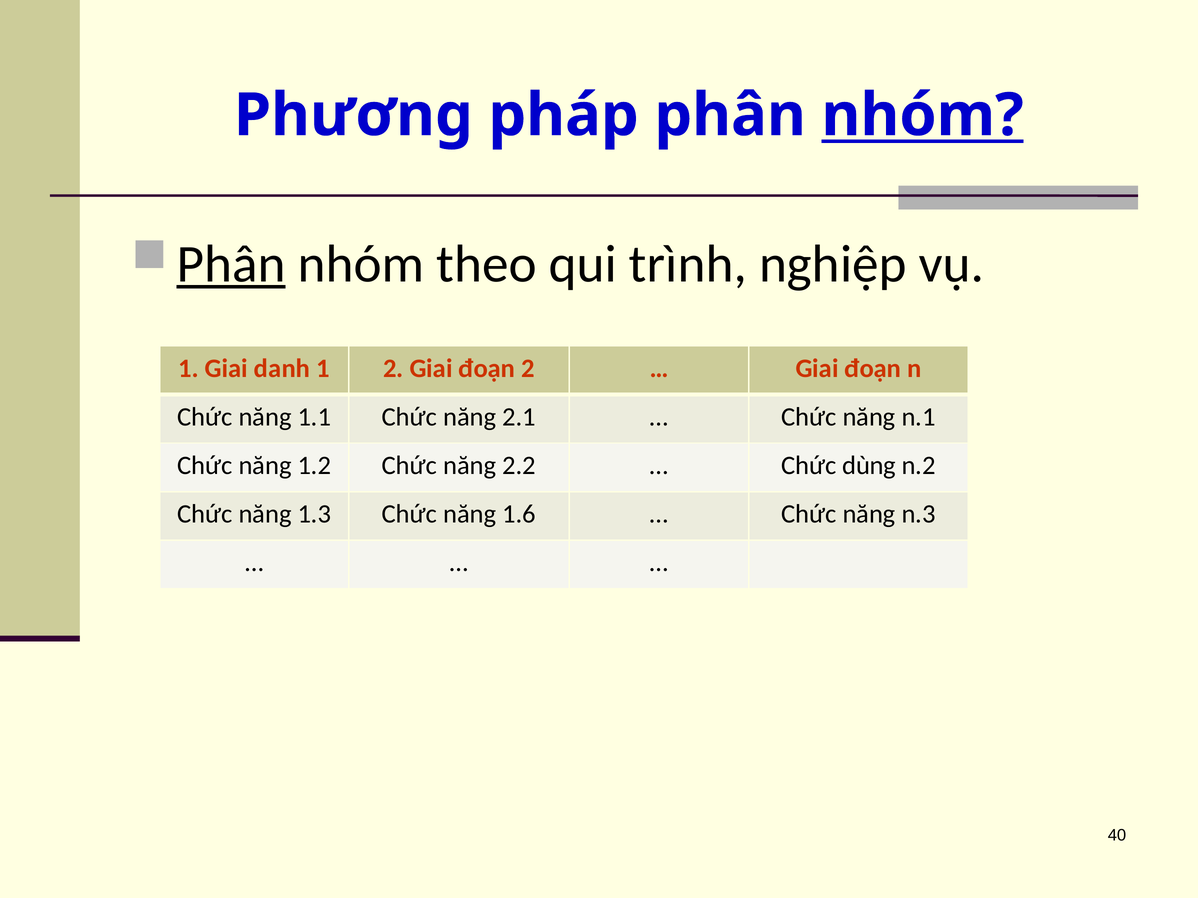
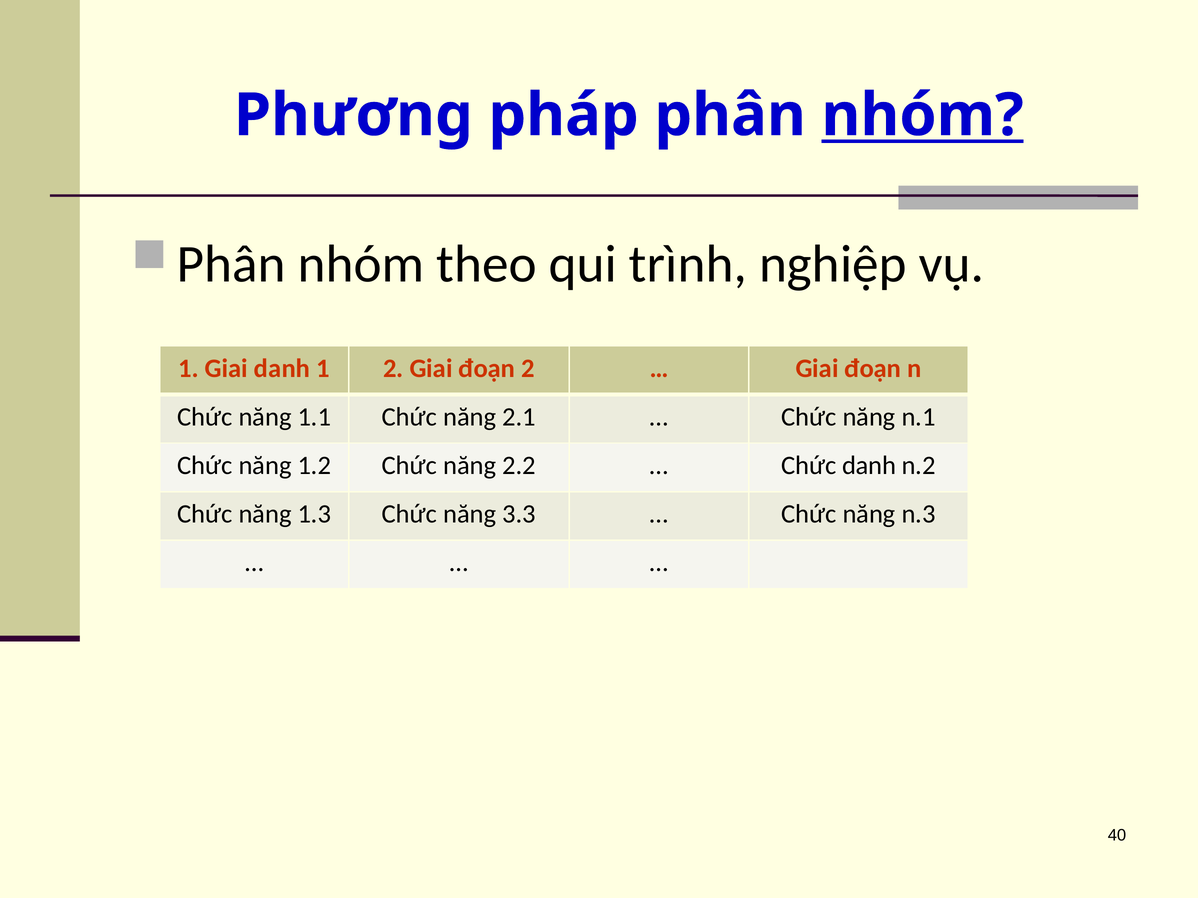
Phân at (231, 264) underline: present -> none
Chức dùng: dùng -> danh
1.6: 1.6 -> 3.3
